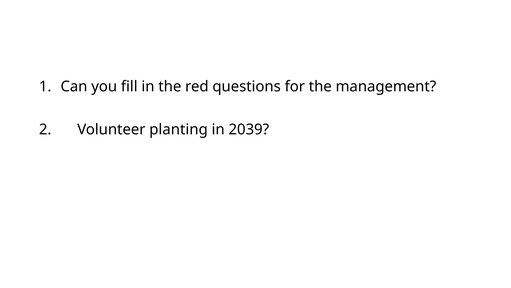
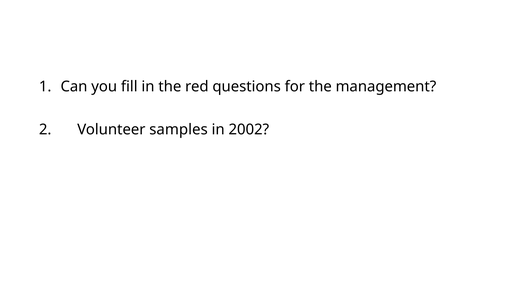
planting: planting -> samples
2039: 2039 -> 2002
